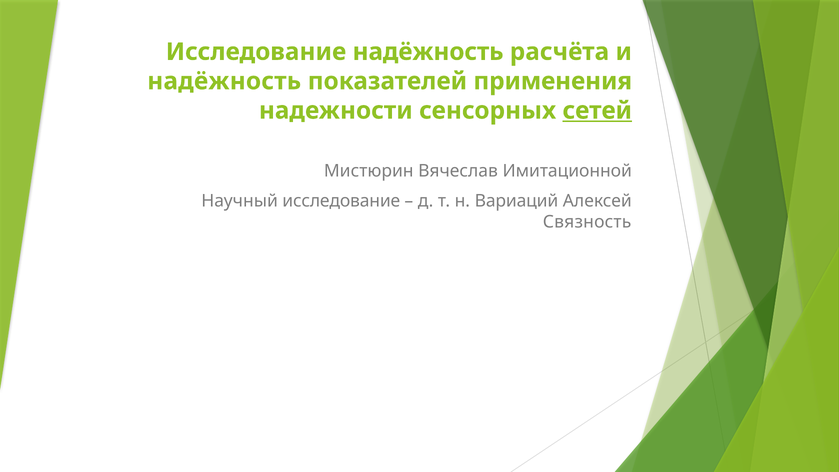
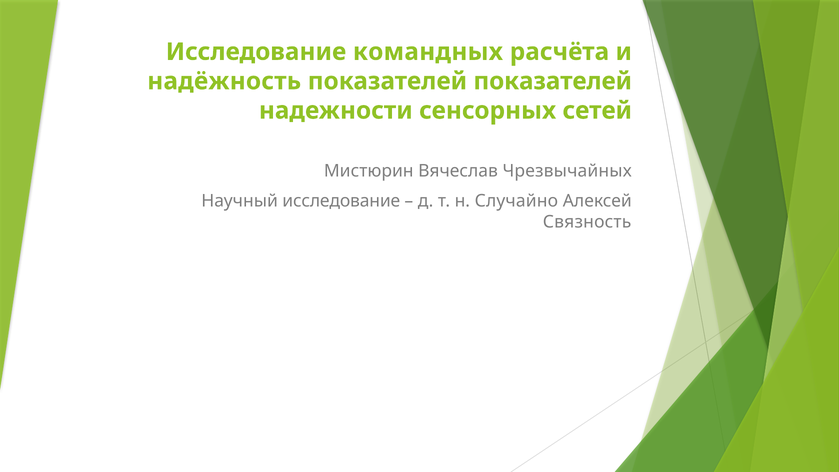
Исследование надёжность: надёжность -> командных
показателей применения: применения -> показателей
сетей underline: present -> none
Имитационной: Имитационной -> Чрезвычайных
Вариаций: Вариаций -> Случайно
